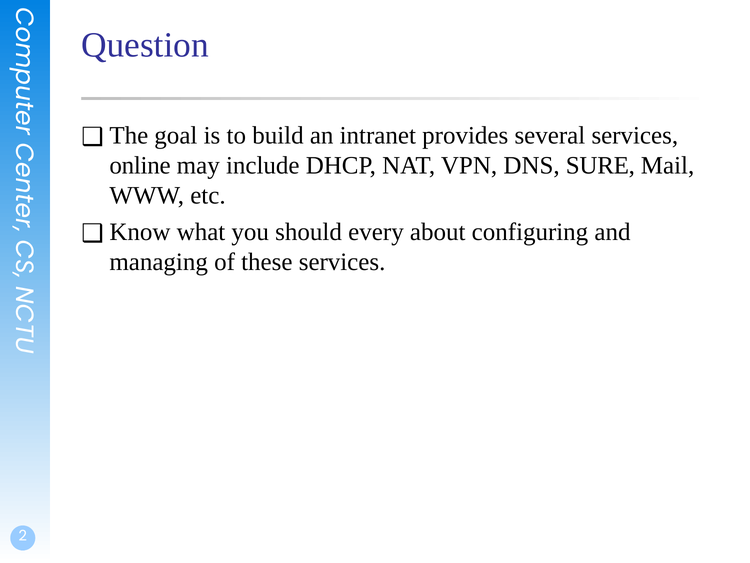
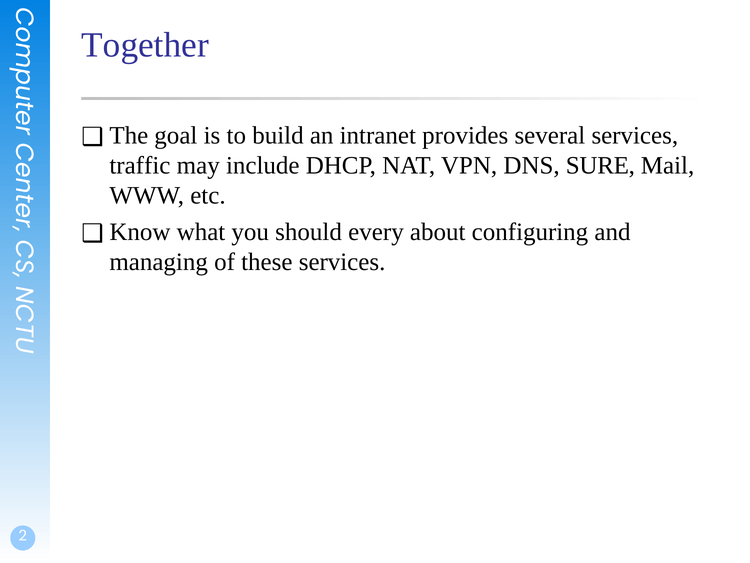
Question: Question -> Together
online: online -> traffic
